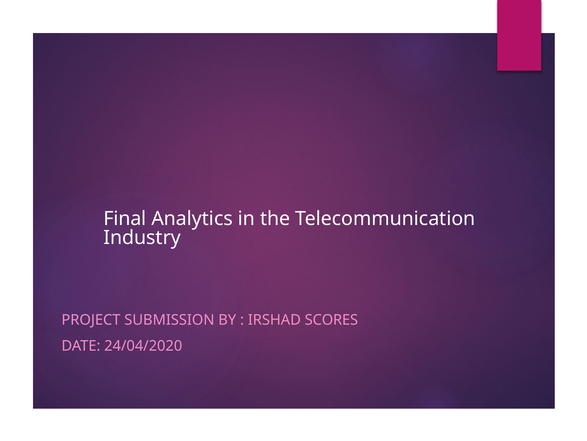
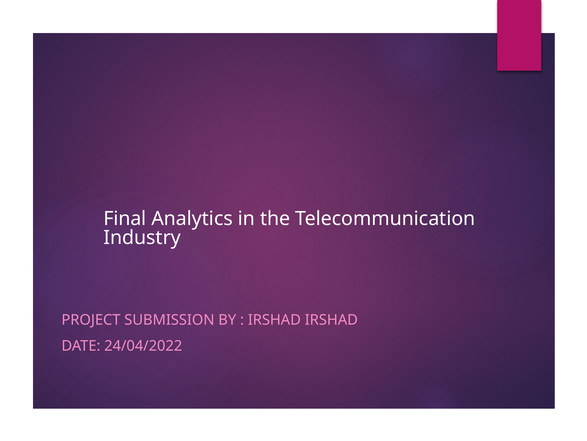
IRSHAD SCORES: SCORES -> IRSHAD
24/04/2020: 24/04/2020 -> 24/04/2022
